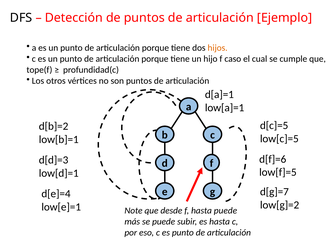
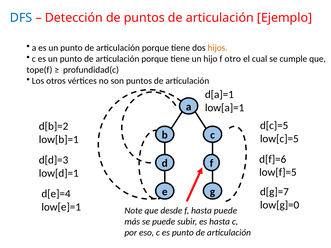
DFS colour: black -> blue
caso: caso -> otro
low[g]=2: low[g]=2 -> low[g]=0
